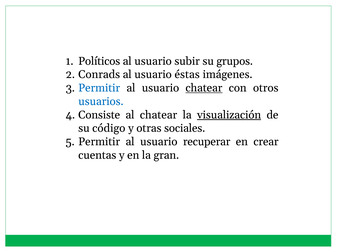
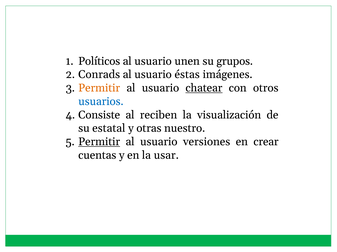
subir: subir -> unen
Permitir at (99, 88) colour: blue -> orange
al chatear: chatear -> reciben
visualización underline: present -> none
código: código -> estatal
sociales: sociales -> nuestro
Permitir at (99, 142) underline: none -> present
recuperar: recuperar -> versiones
gran: gran -> usar
